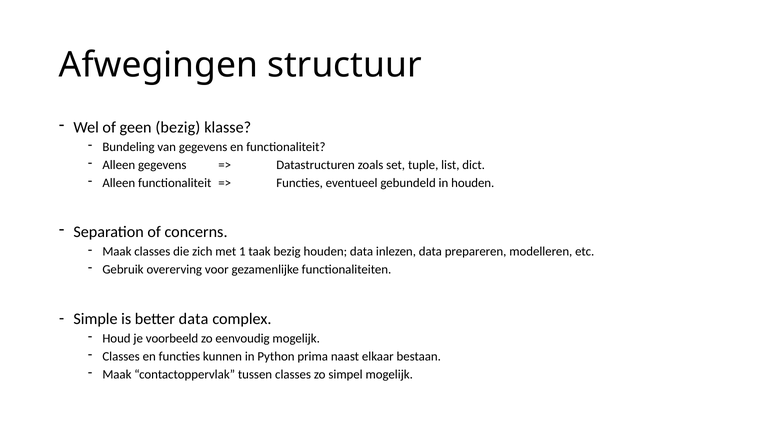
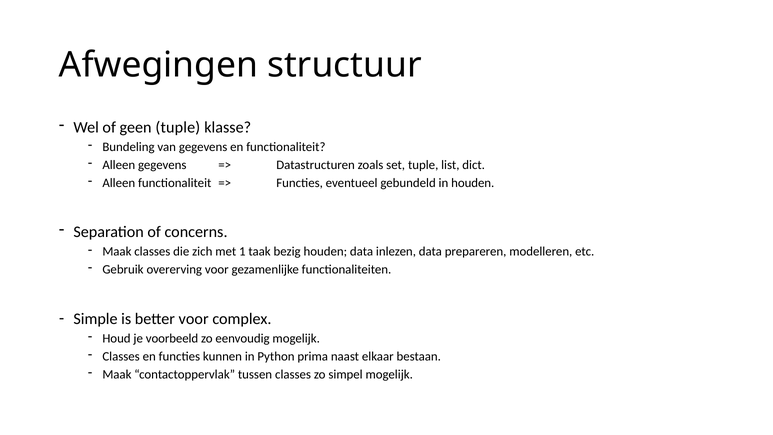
geen bezig: bezig -> tuple
better data: data -> voor
